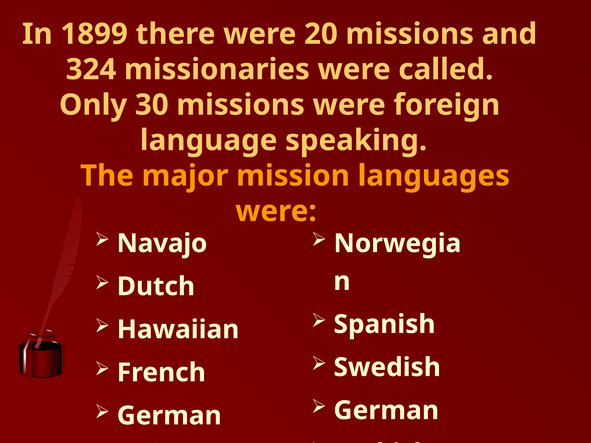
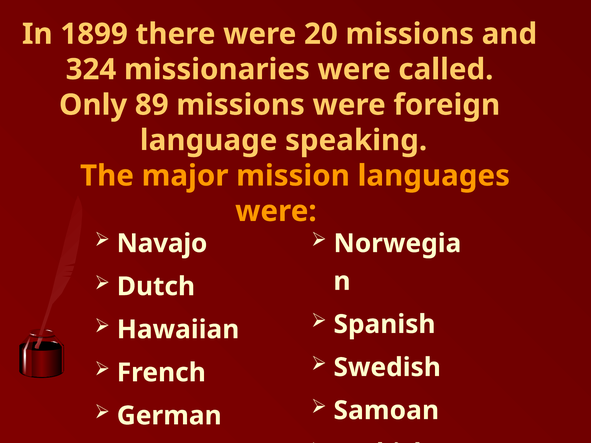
30: 30 -> 89
German at (386, 411): German -> Samoan
